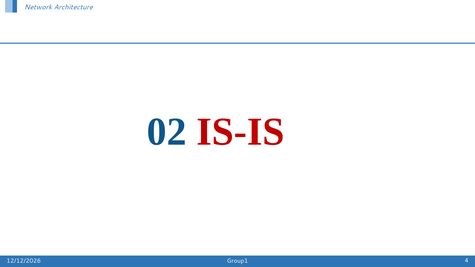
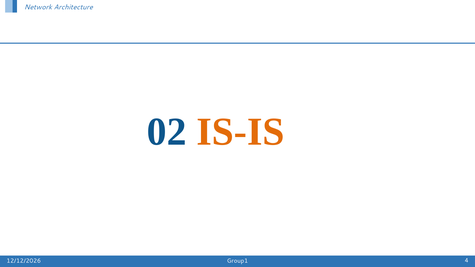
IS-IS colour: red -> orange
